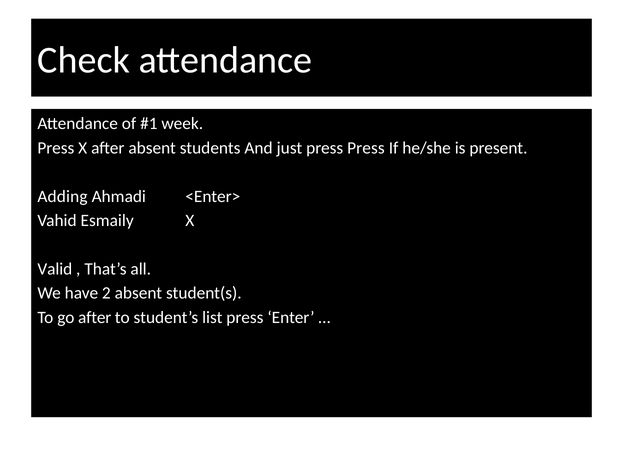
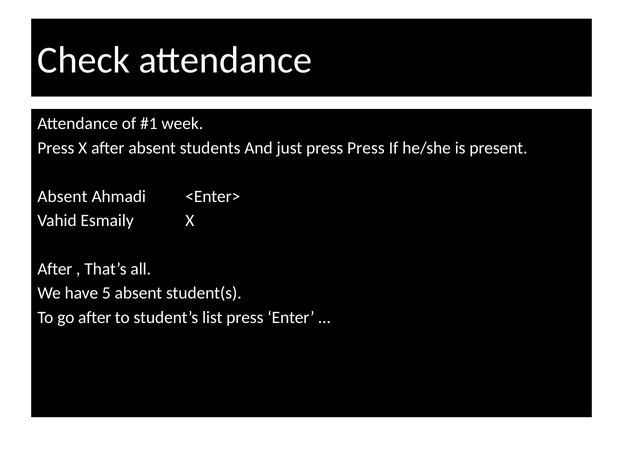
Adding at (62, 196): Adding -> Absent
Valid at (55, 269): Valid -> After
2: 2 -> 5
